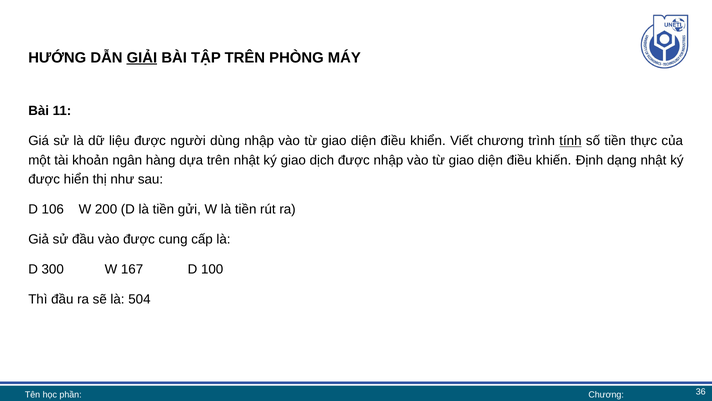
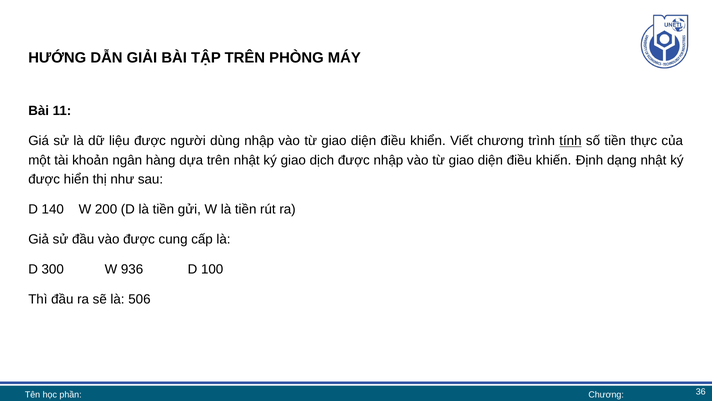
GIẢI underline: present -> none
106: 106 -> 140
167: 167 -> 936
504: 504 -> 506
